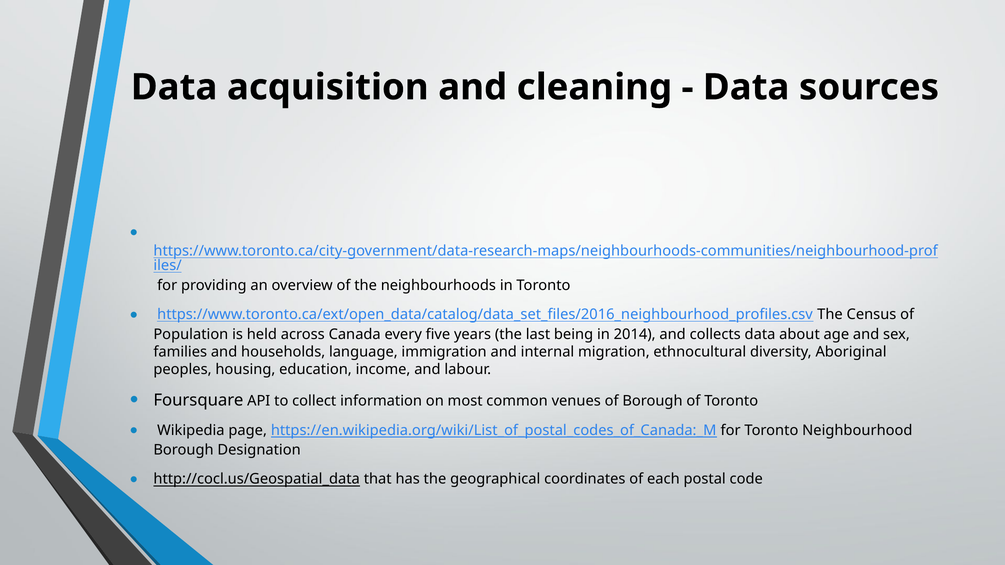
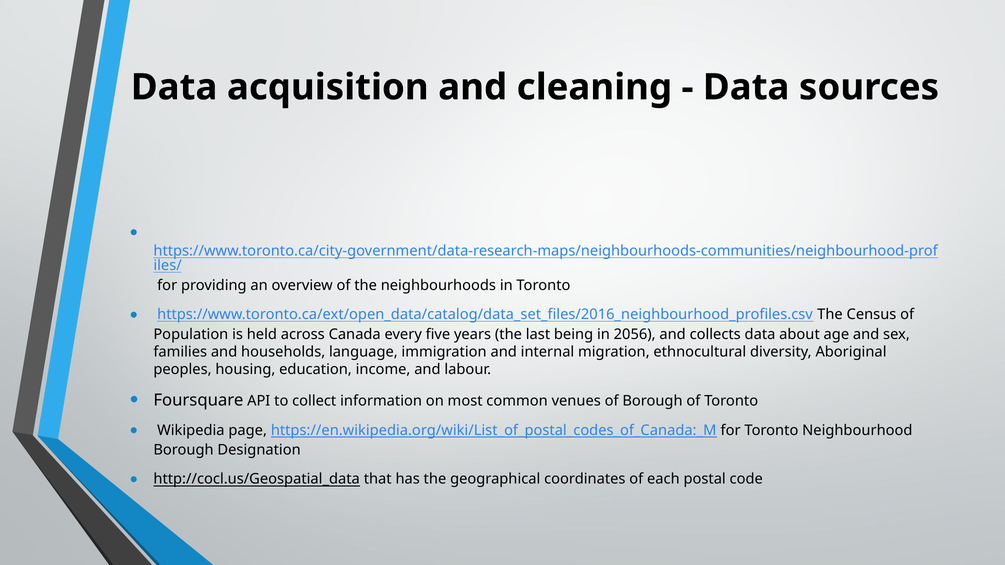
2014: 2014 -> 2056
